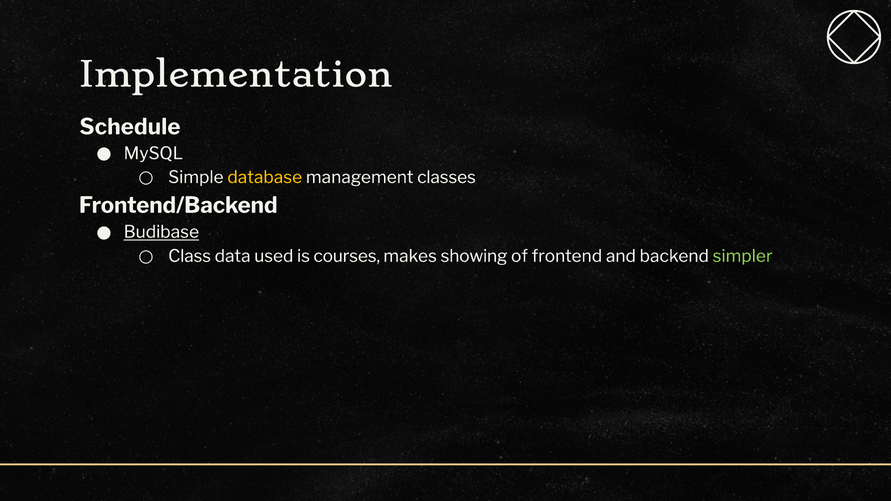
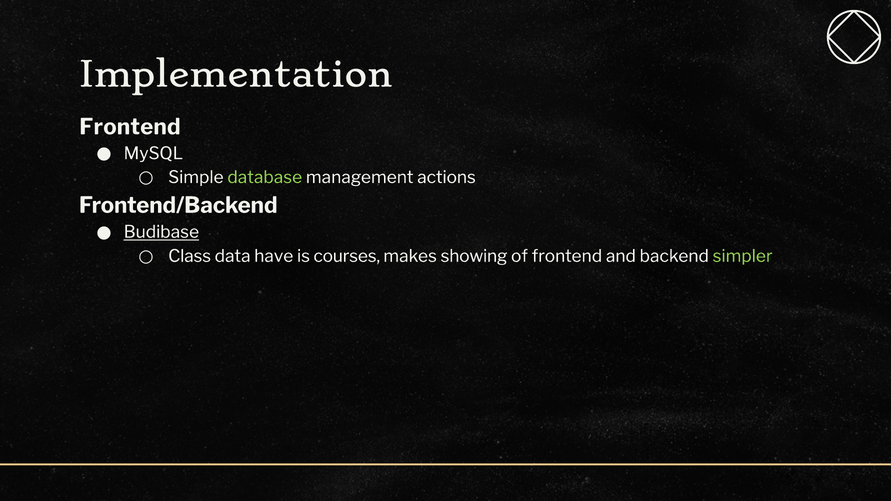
Schedule at (130, 127): Schedule -> Frontend
database colour: yellow -> light green
classes: classes -> actions
used: used -> have
